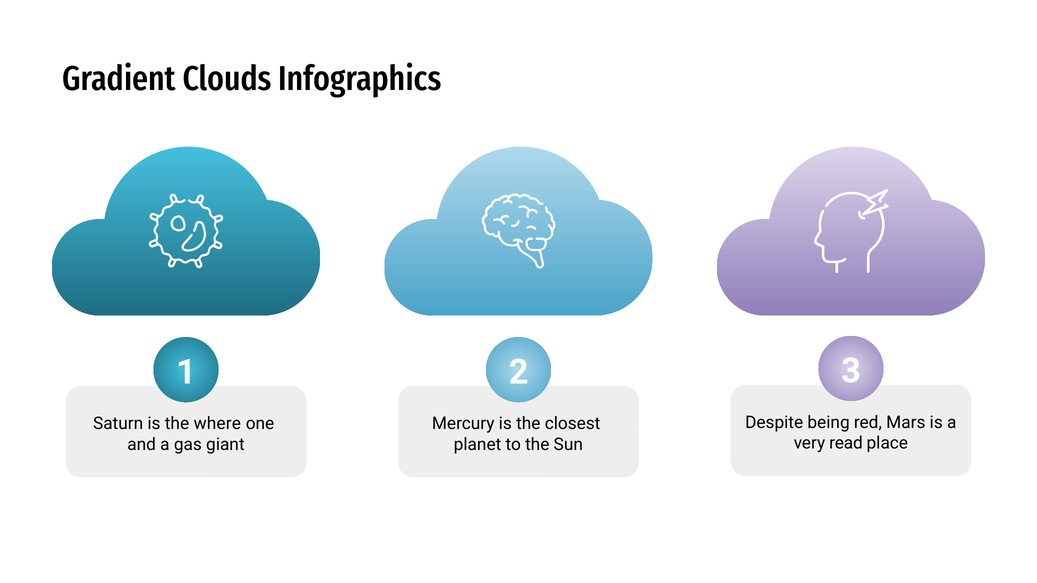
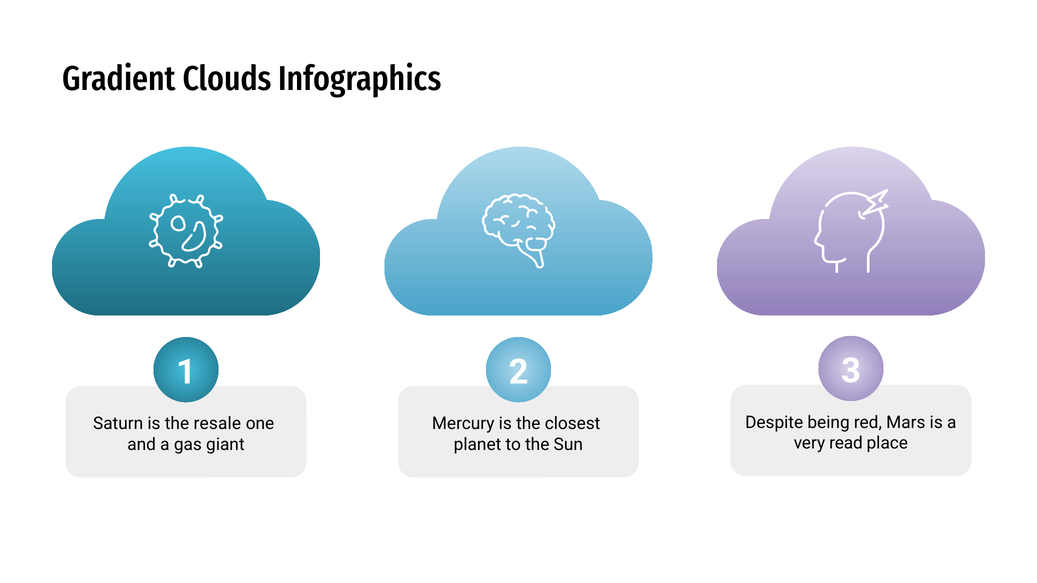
where: where -> resale
